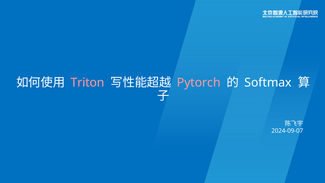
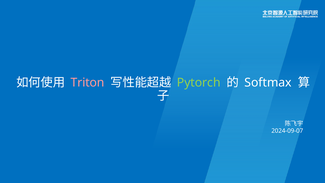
Pytorch colour: pink -> light green
